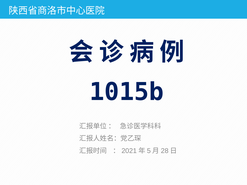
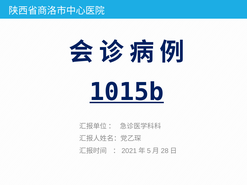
1015b underline: none -> present
